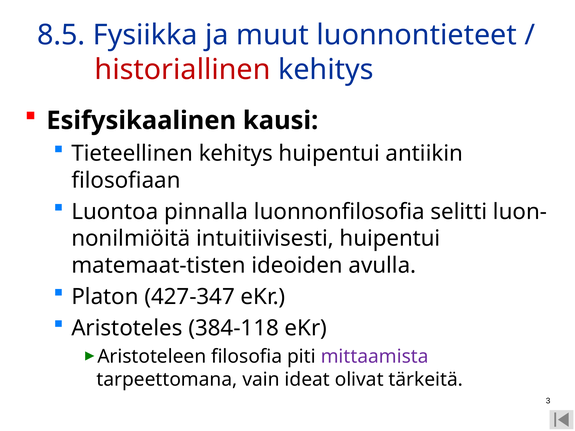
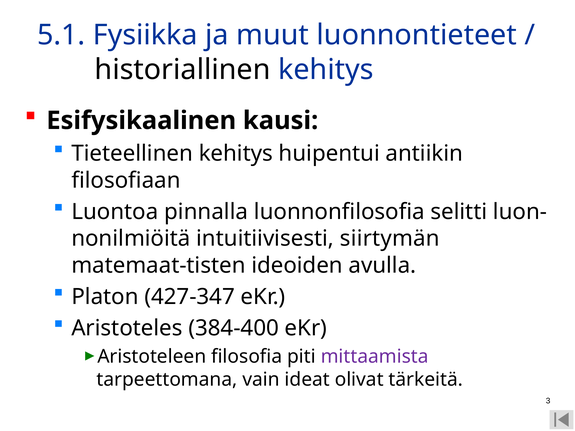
8.5: 8.5 -> 5.1
historiallinen colour: red -> black
intuitiivisesti huipentui: huipentui -> siirtymän
384-118: 384-118 -> 384-400
